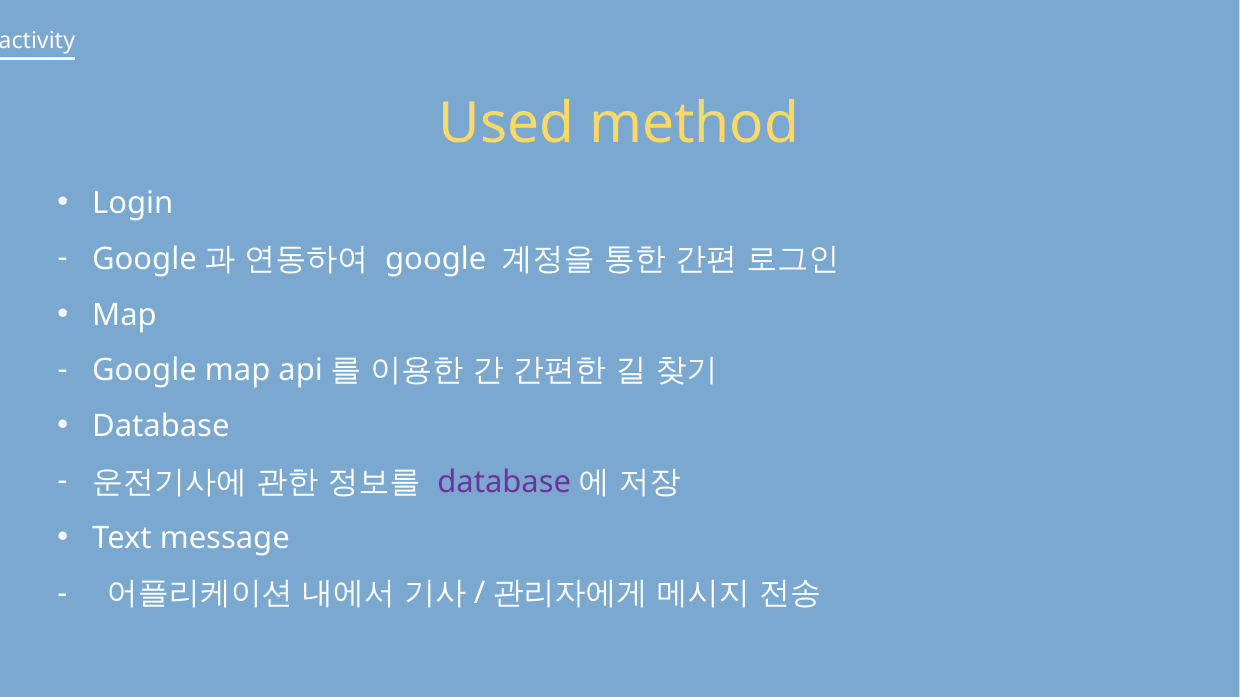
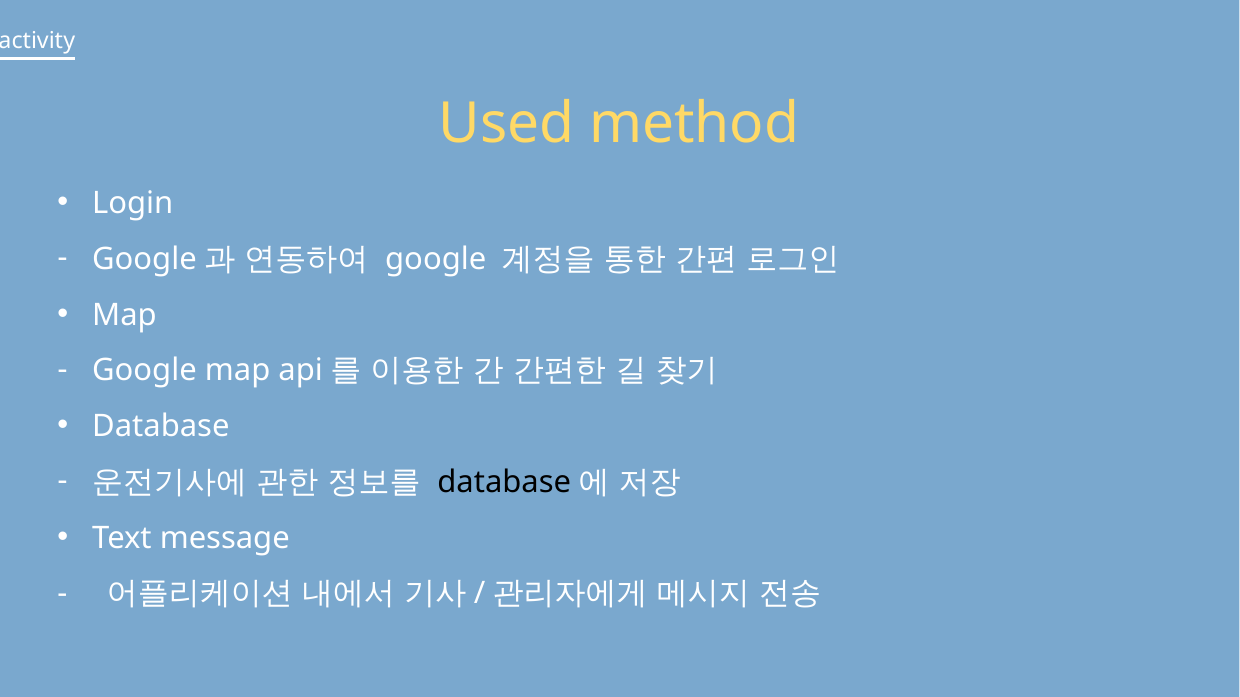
database at (504, 483) colour: purple -> black
